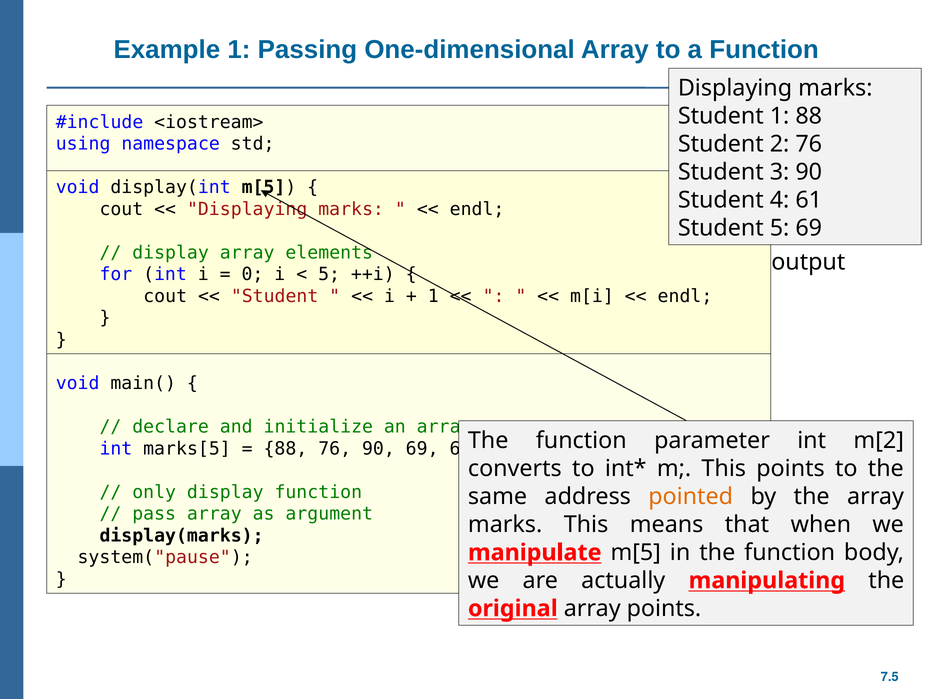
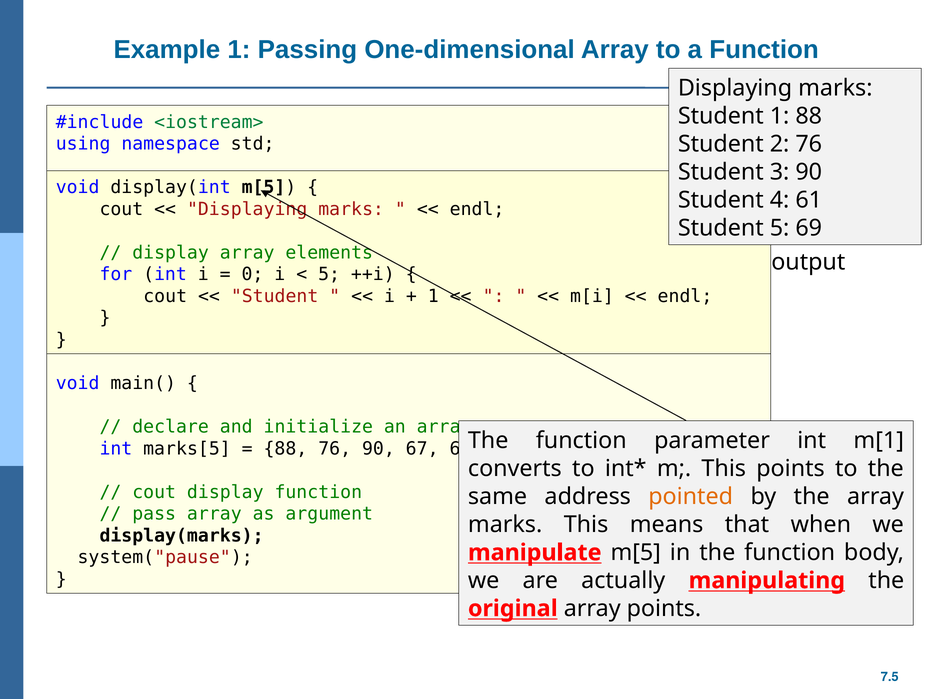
<iostream> colour: black -> green
m[2: m[2 -> m[1
90 69: 69 -> 67
only at (154, 493): only -> cout
